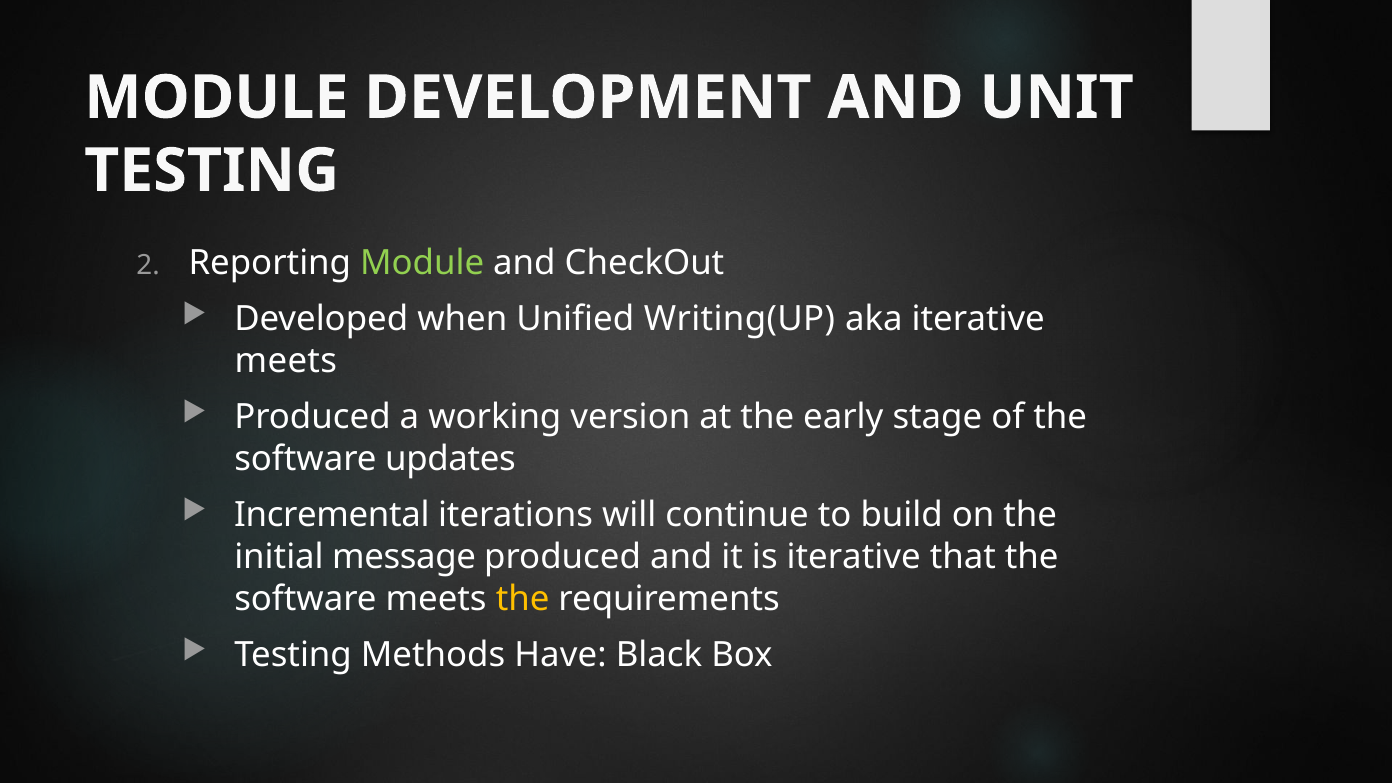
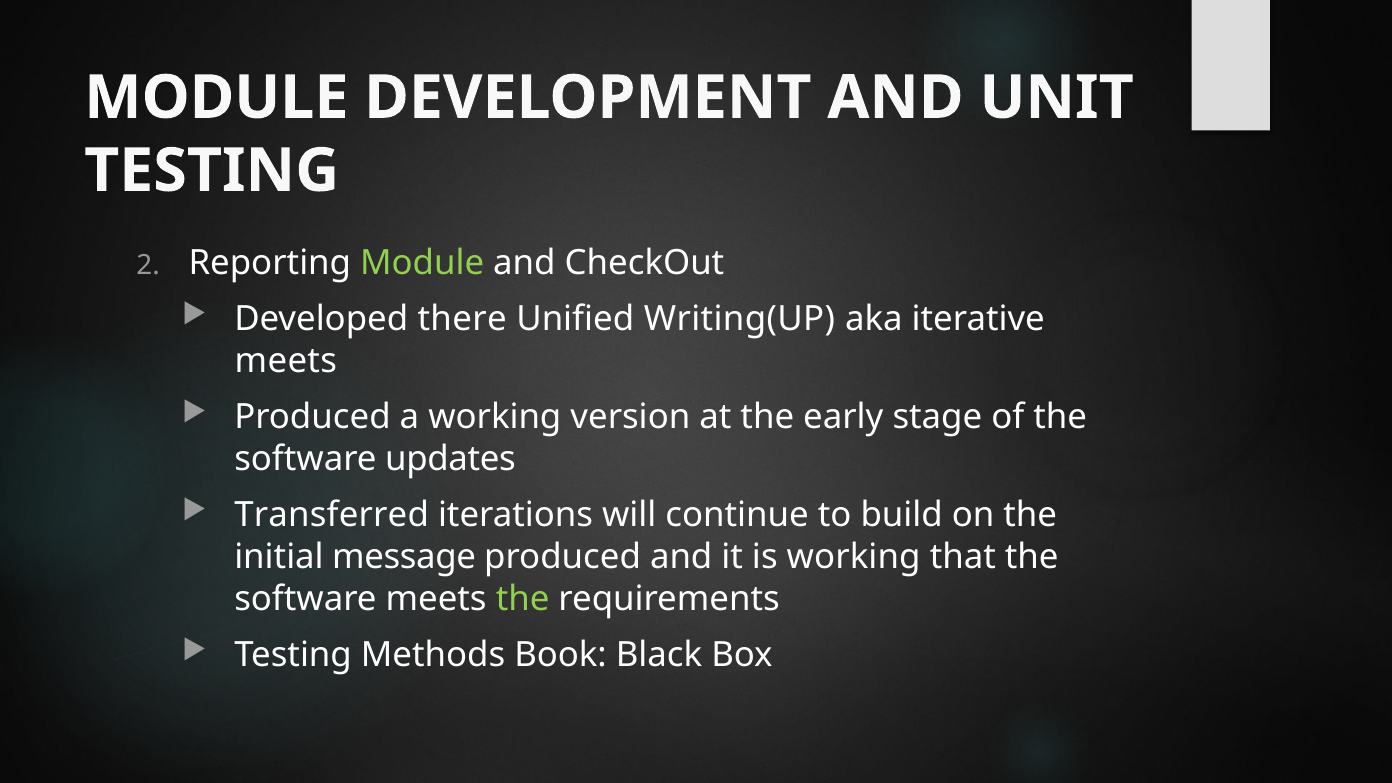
when: when -> there
Incremental: Incremental -> Transferred
is iterative: iterative -> working
the at (523, 599) colour: yellow -> light green
Have: Have -> Book
